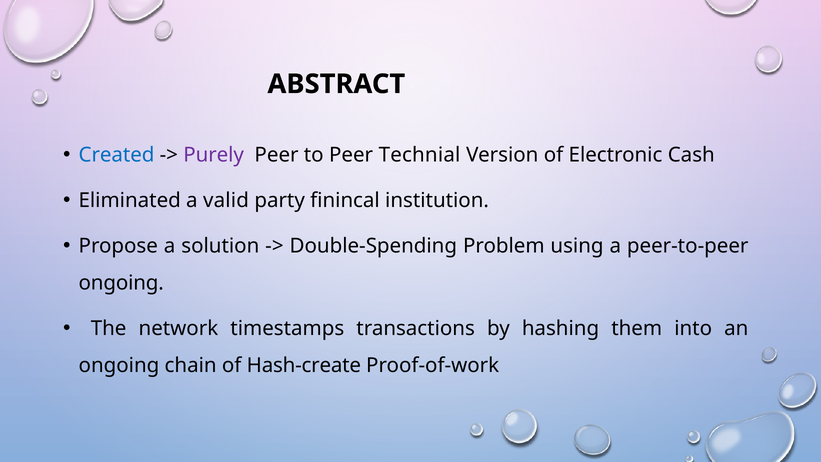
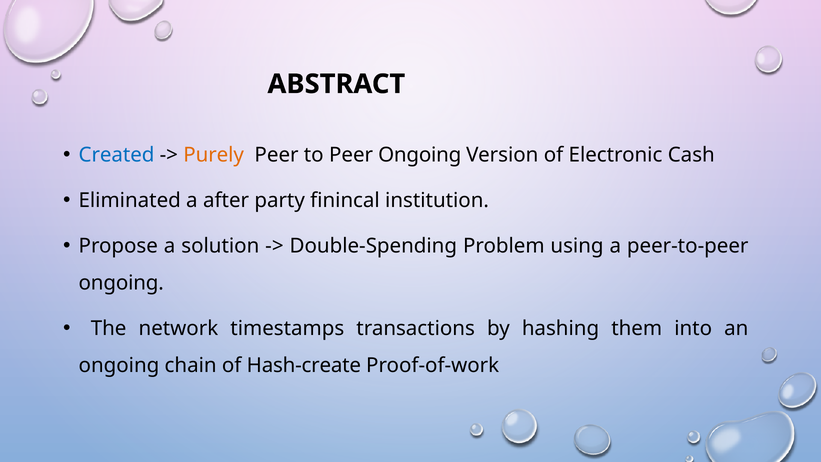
Purely colour: purple -> orange
Peer Technial: Technial -> Ongoing
valid: valid -> after
